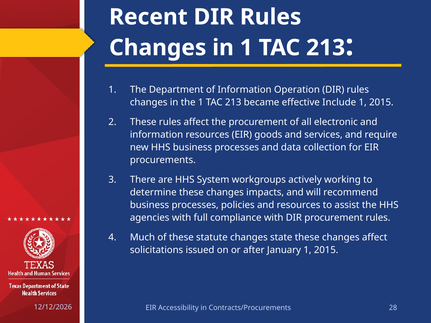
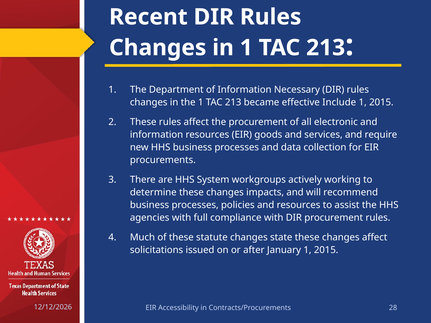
Operation: Operation -> Necessary
